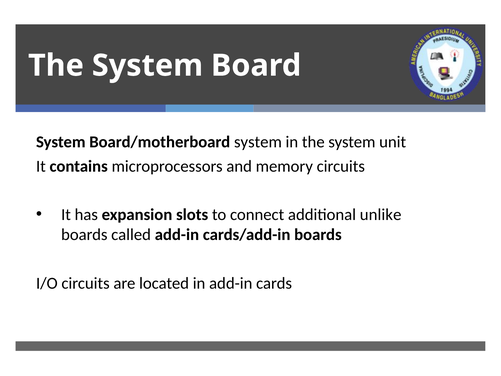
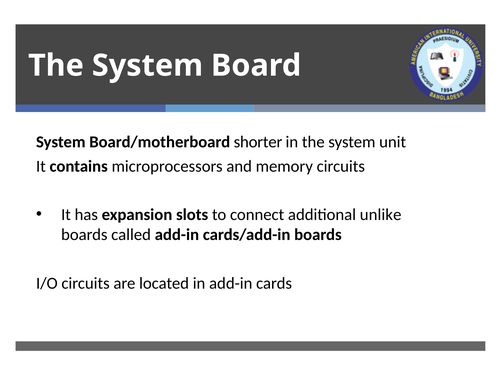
Board/motherboard system: system -> shorter
